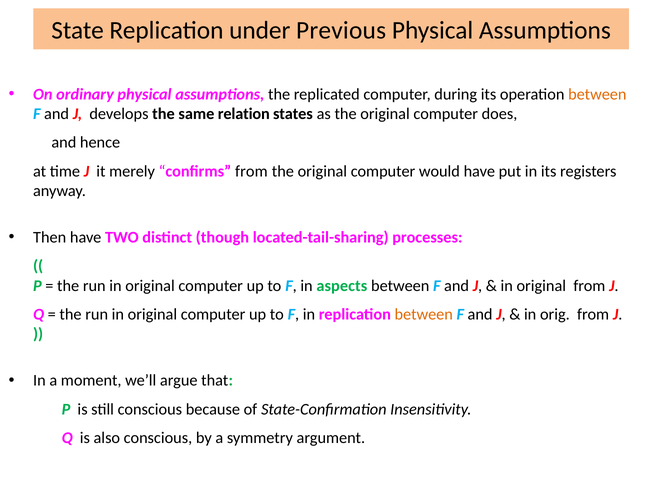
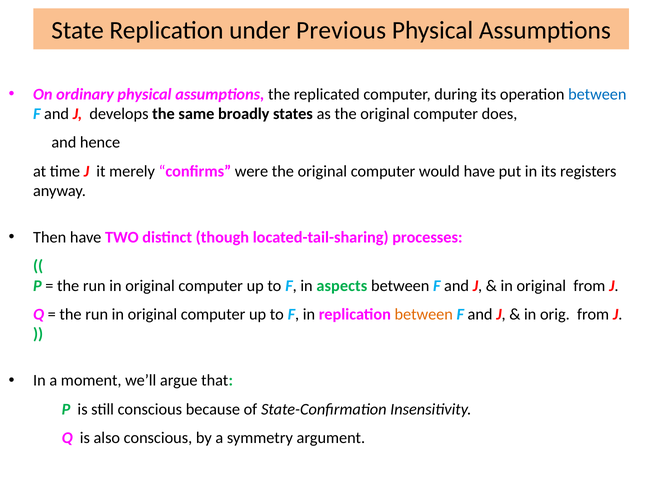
between at (597, 94) colour: orange -> blue
relation: relation -> broadly
confirms from: from -> were
